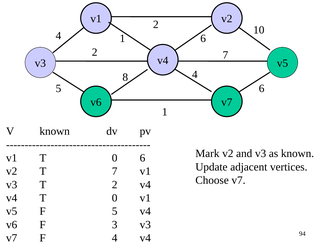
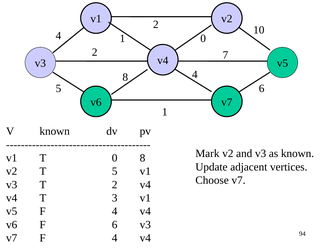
1 6: 6 -> 0
T 0 6: 6 -> 8
T 7: 7 -> 5
v4 T 0: 0 -> 3
v5 F 5: 5 -> 4
F 3: 3 -> 6
